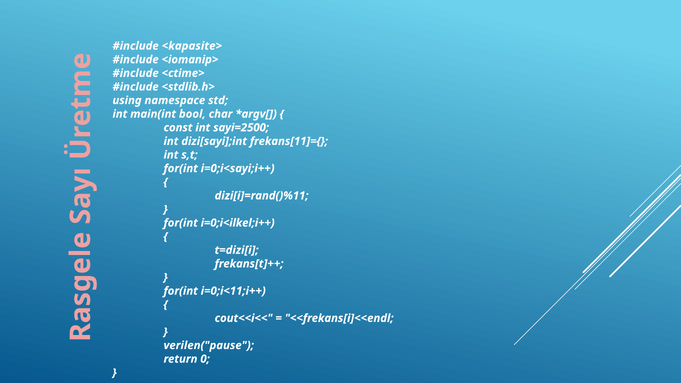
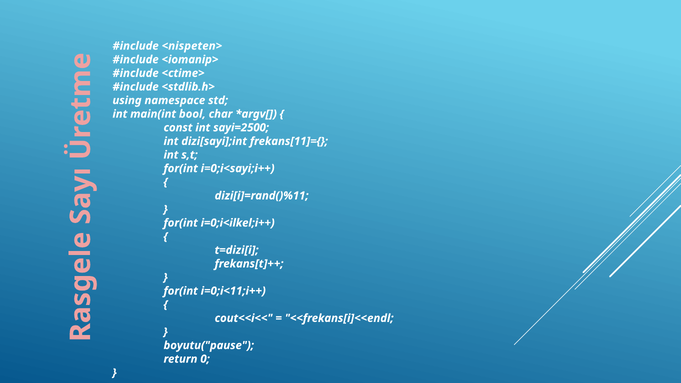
<kapasite>: <kapasite> -> <nispeten>
verilen("pause: verilen("pause -> boyutu("pause
